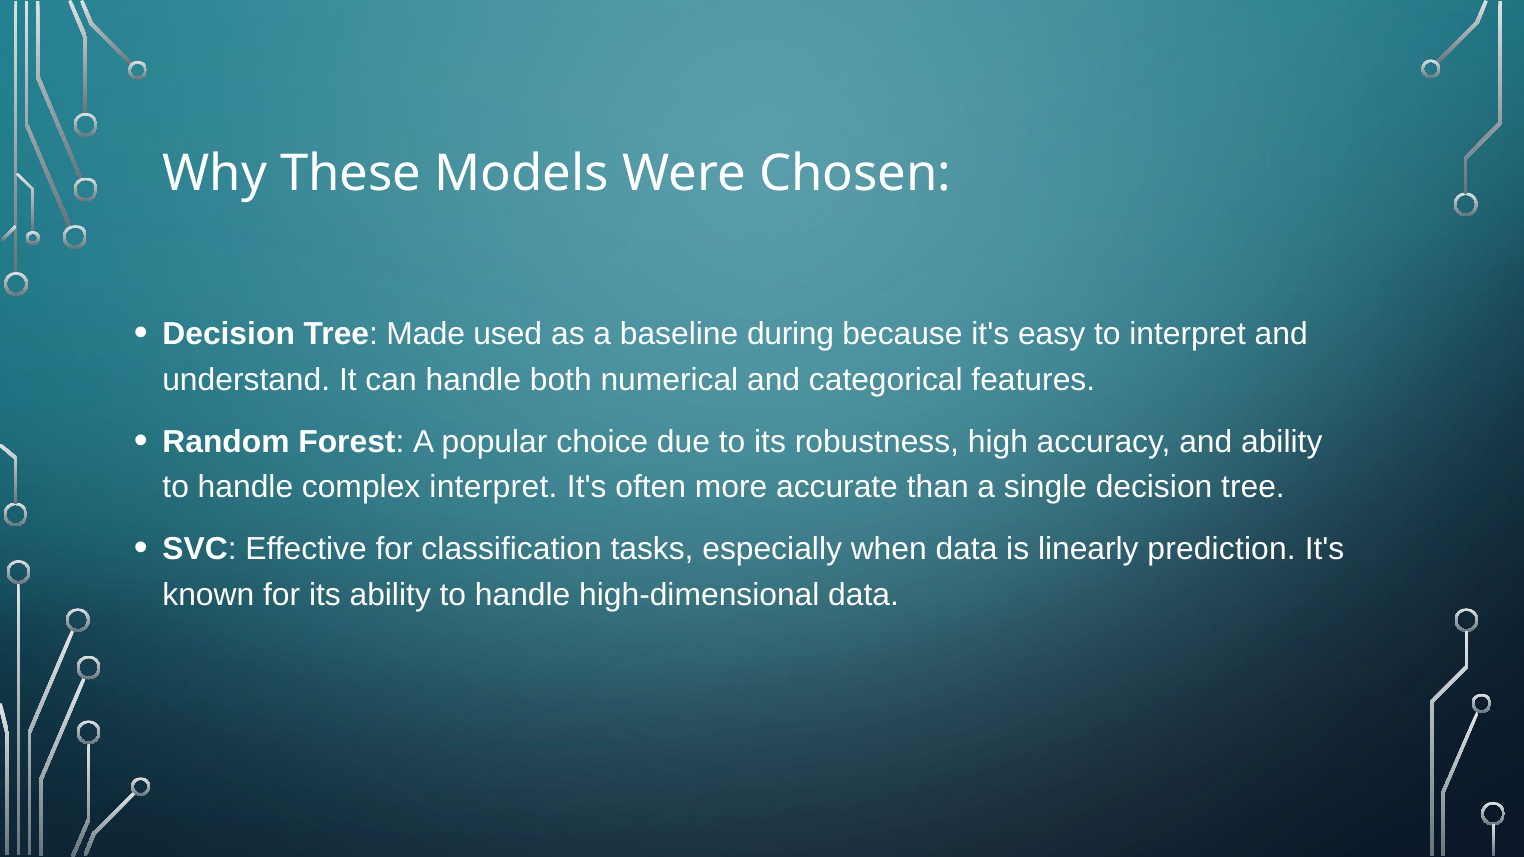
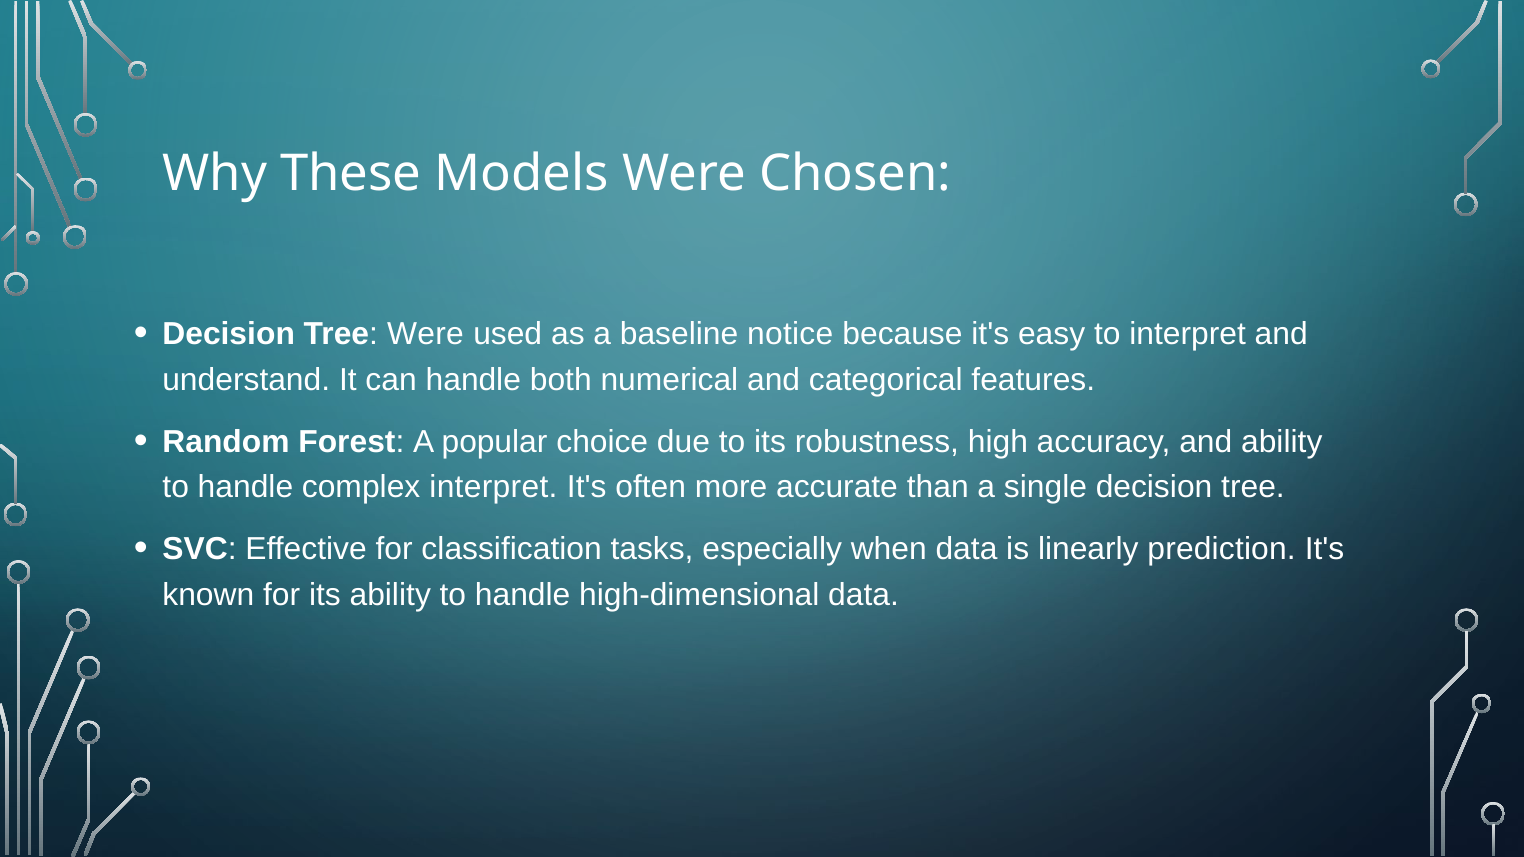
Tree Made: Made -> Were
during: during -> notice
